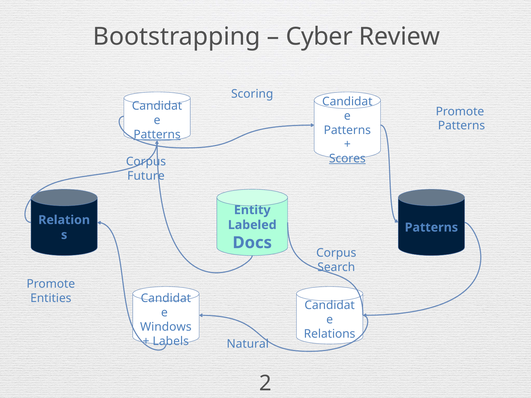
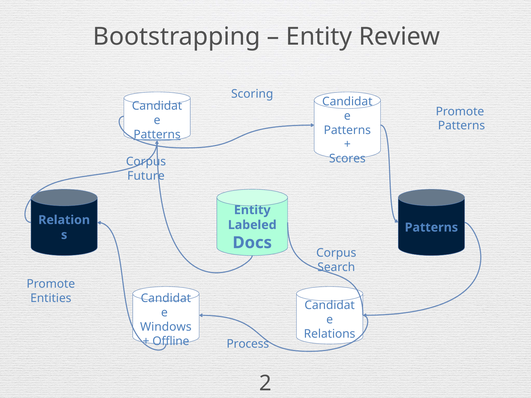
Cyber at (319, 37): Cyber -> Entity
Scores underline: present -> none
Labels: Labels -> Offline
Natural: Natural -> Process
